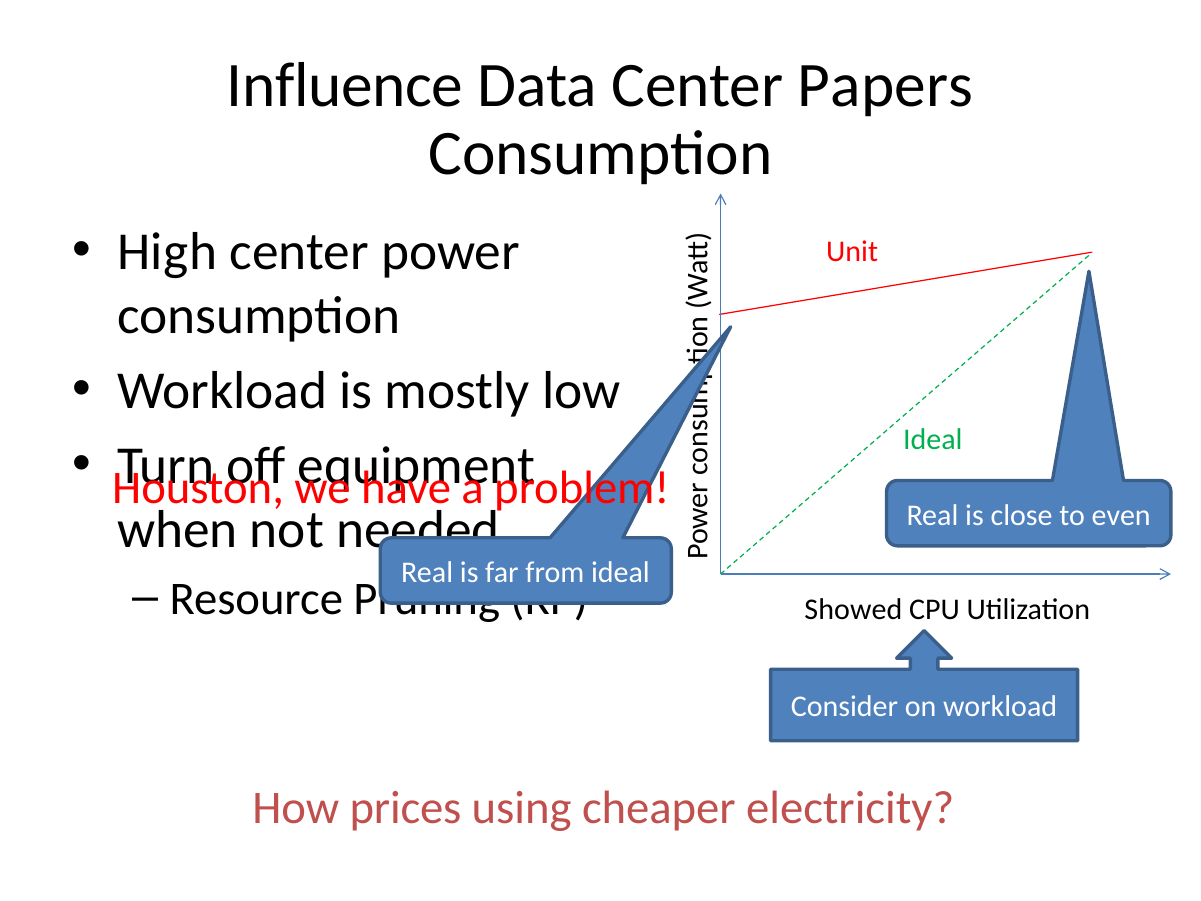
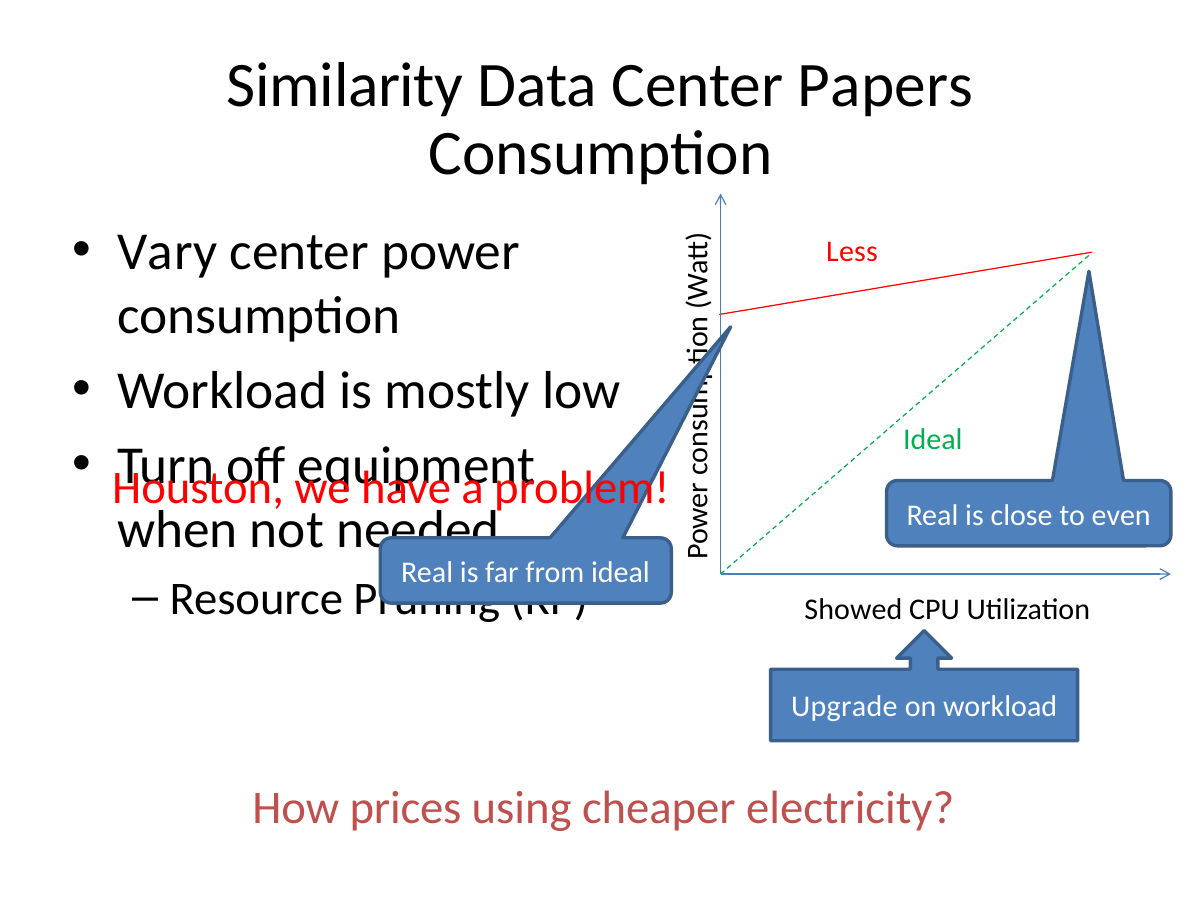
Influence: Influence -> Similarity
High: High -> Vary
Unit: Unit -> Less
Consider: Consider -> Upgrade
